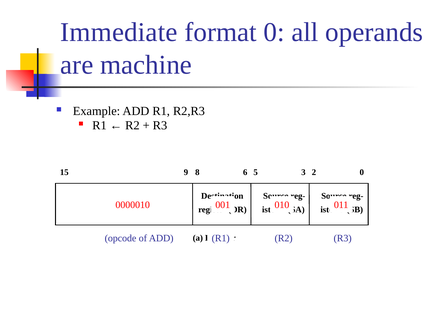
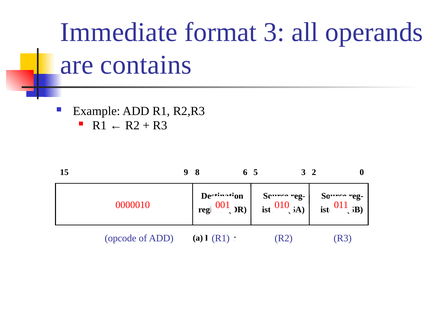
format 0: 0 -> 3
machine: machine -> contains
